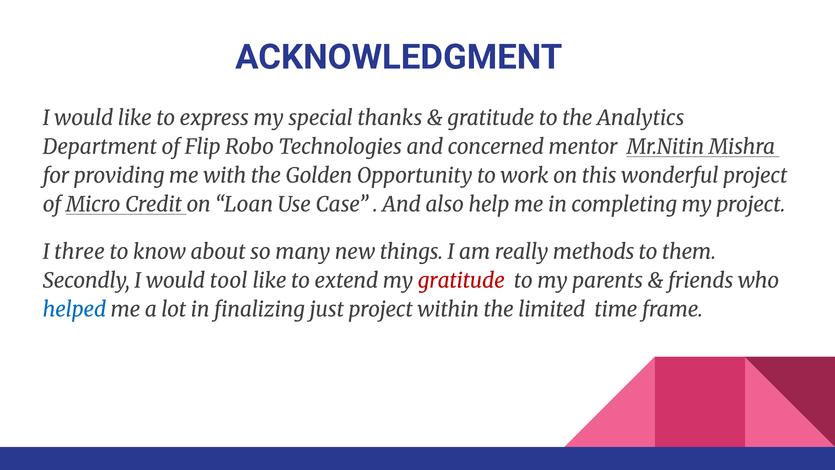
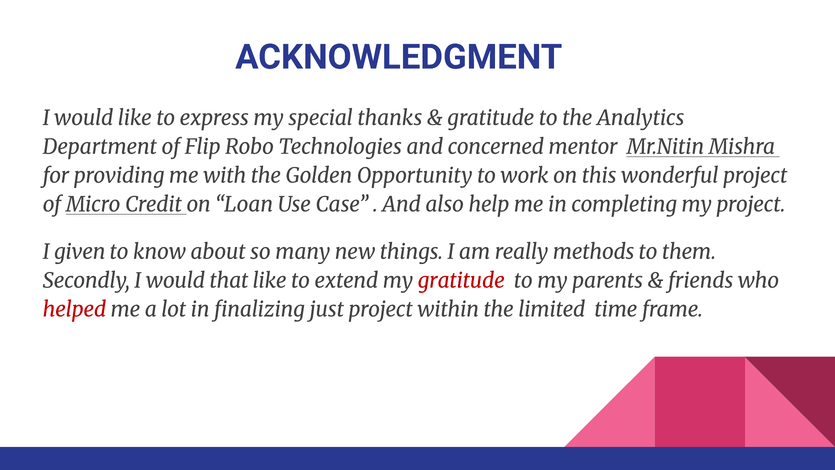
three: three -> given
tool: tool -> that
helped colour: blue -> red
